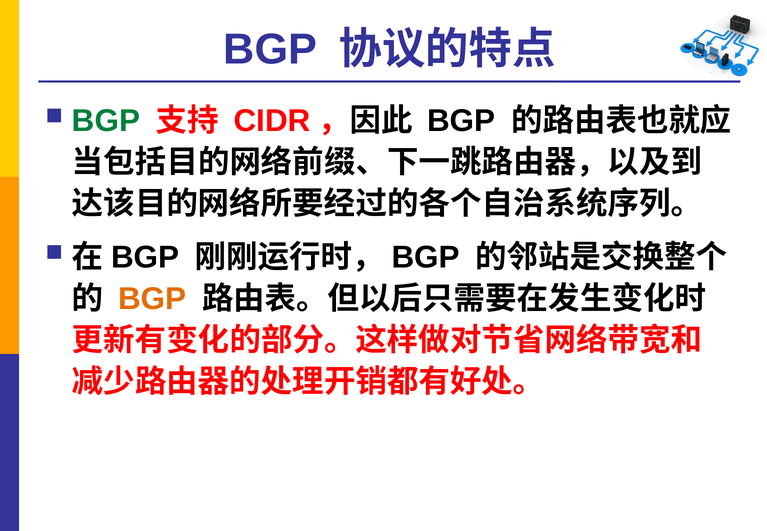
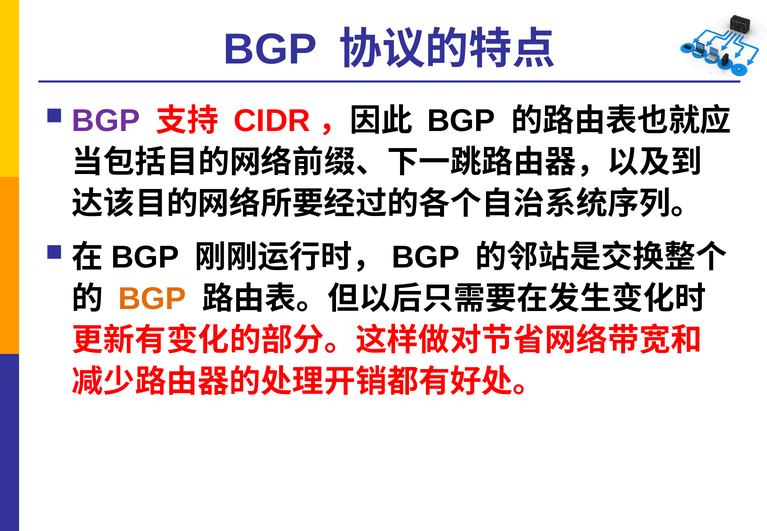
BGP at (106, 121) colour: green -> purple
